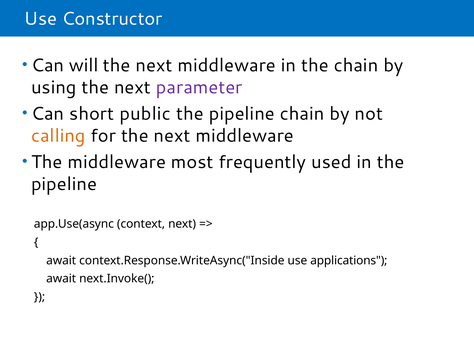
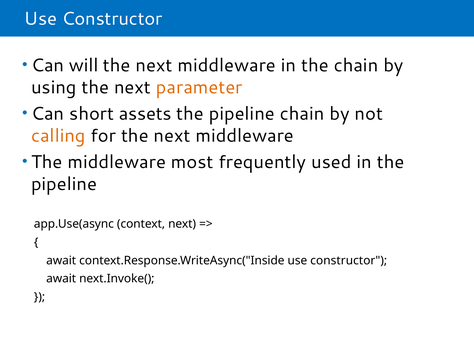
parameter colour: purple -> orange
public: public -> assets
context.Response.WriteAsync("Inside use applications: applications -> constructor
